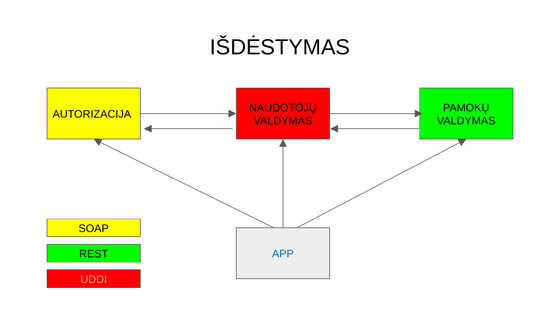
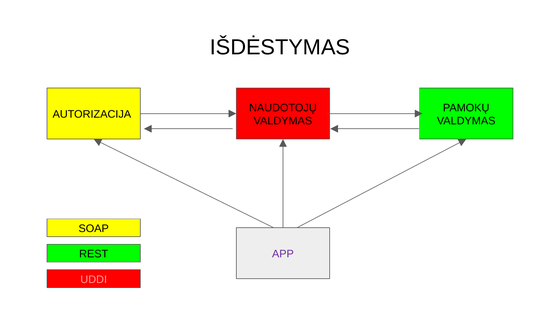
APP colour: blue -> purple
